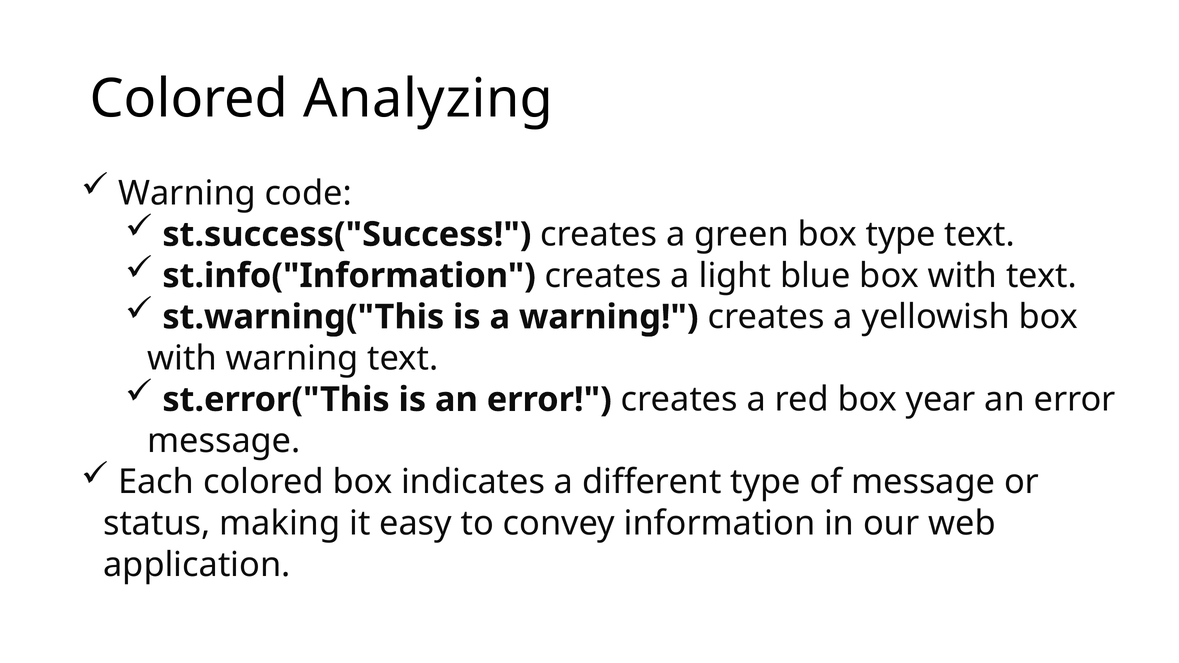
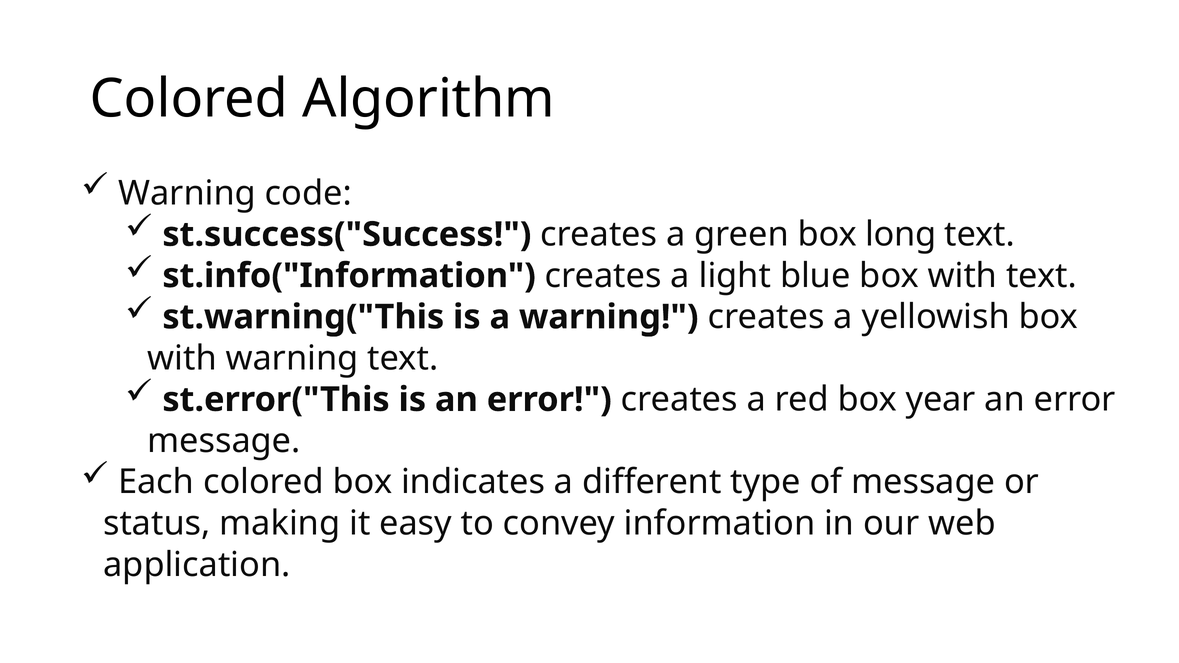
Analyzing: Analyzing -> Algorithm
box type: type -> long
